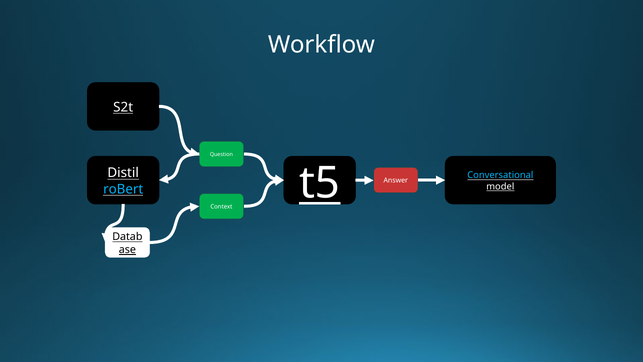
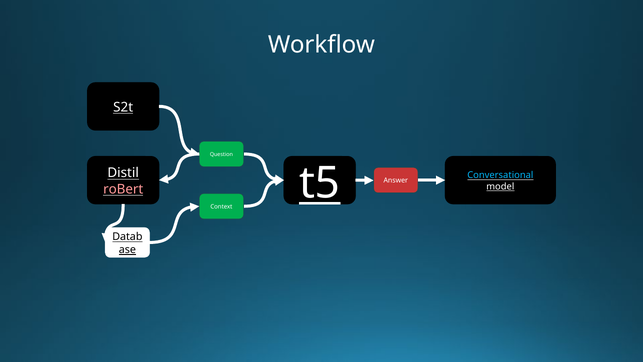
roBert colour: light blue -> pink
